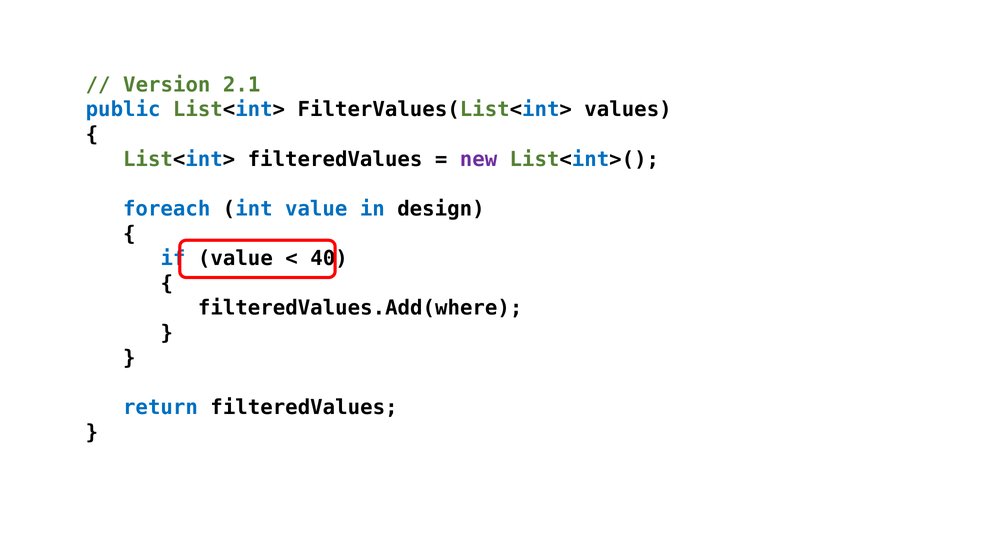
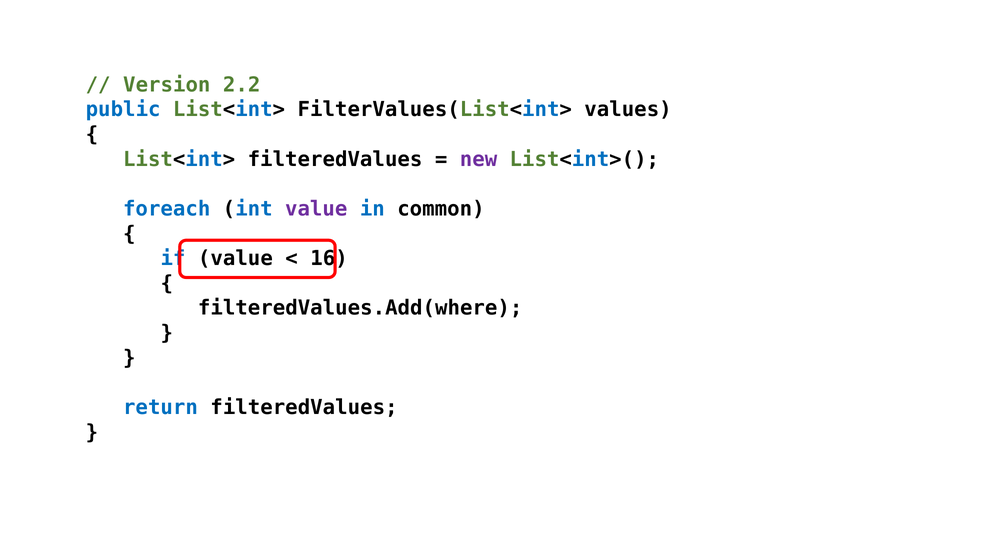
2.1: 2.1 -> 2.2
value at (316, 209) colour: blue -> purple
design: design -> common
40: 40 -> 16
